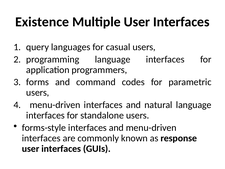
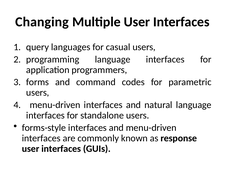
Existence: Existence -> Changing
